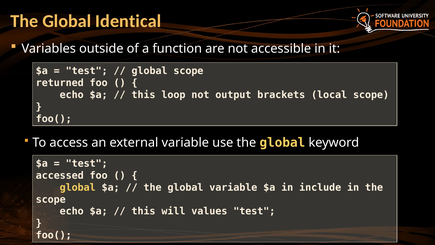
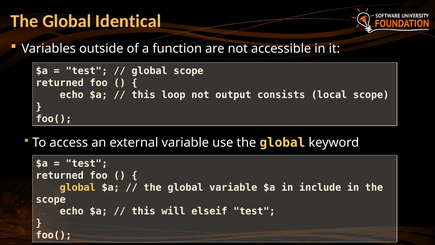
brackets: brackets -> consists
accessed at (60, 175): accessed -> returned
values: values -> elseif
